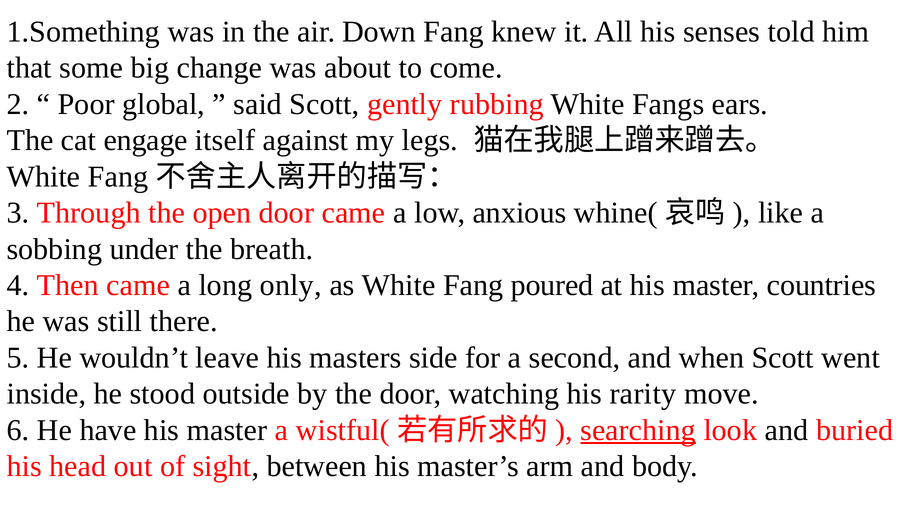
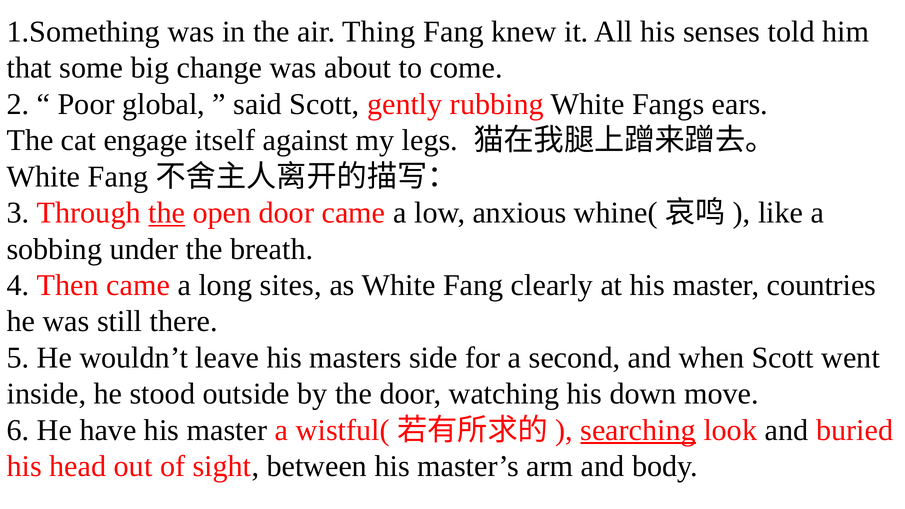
Down: Down -> Thing
the at (167, 213) underline: none -> present
only: only -> sites
poured: poured -> clearly
rarity: rarity -> down
